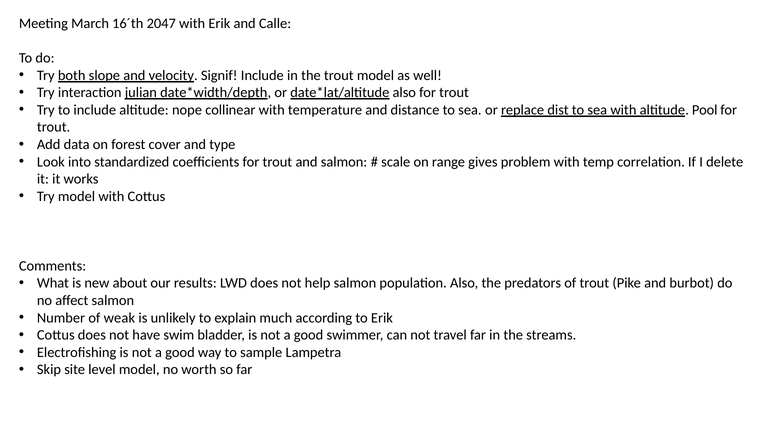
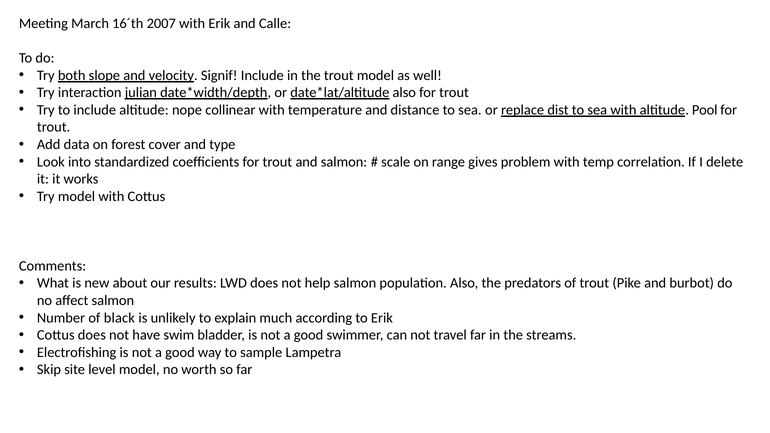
2047: 2047 -> 2007
weak: weak -> black
